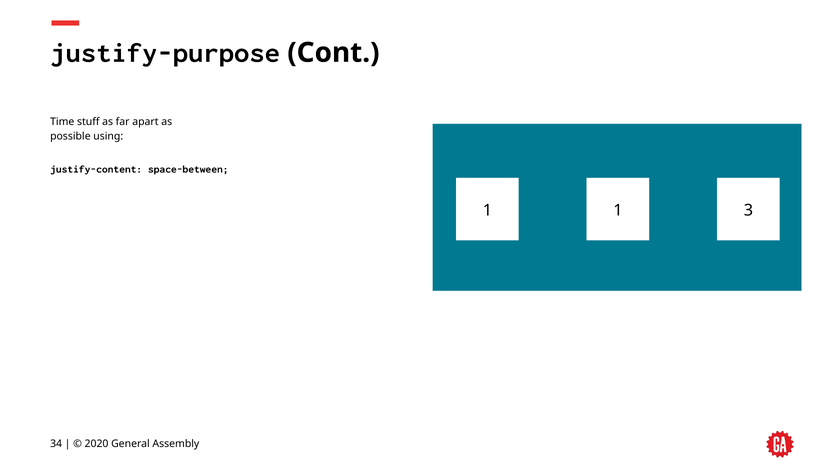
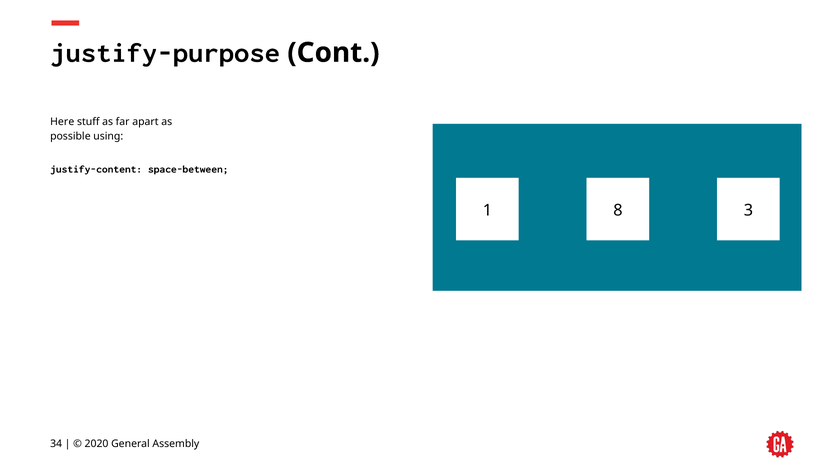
Time: Time -> Here
1 1: 1 -> 8
